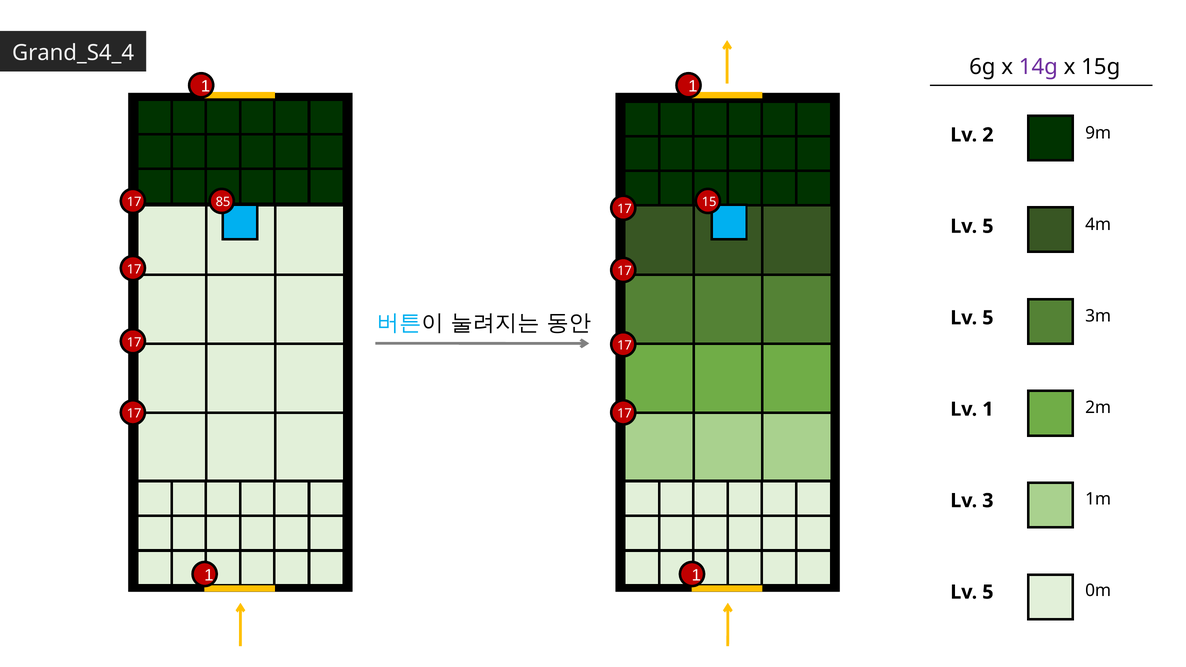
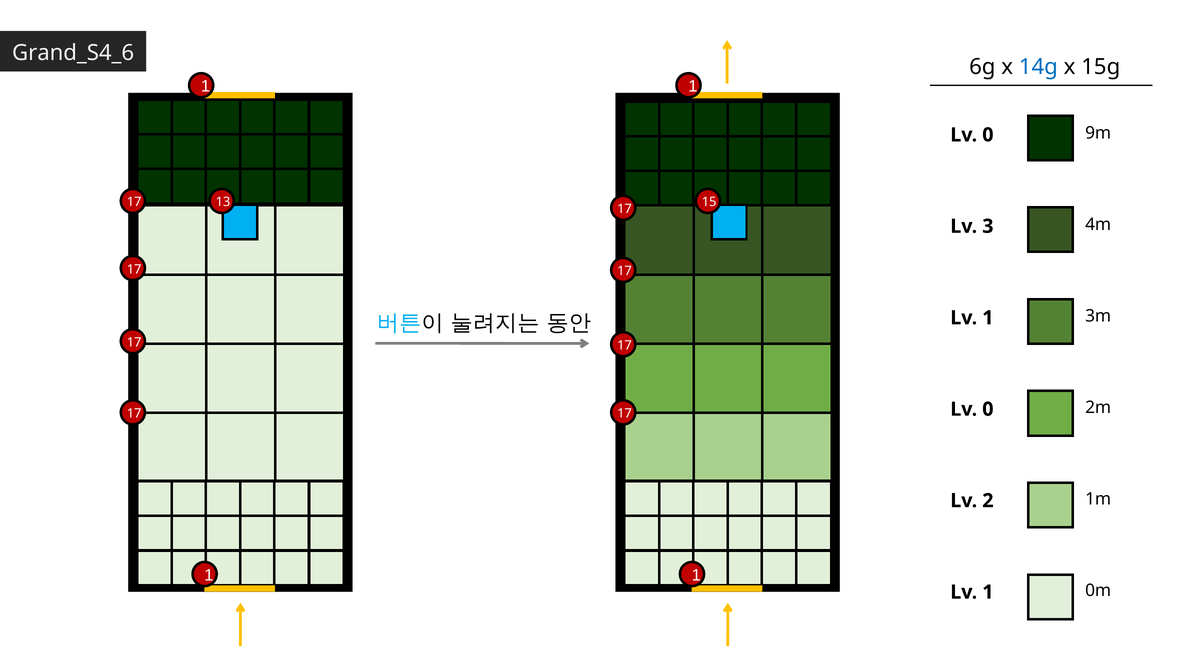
Grand_S4_4: Grand_S4_4 -> Grand_S4_6
14g colour: purple -> blue
2 at (988, 135): 2 -> 0
85: 85 -> 13
5 at (988, 226): 5 -> 3
5 at (988, 318): 5 -> 1
1 at (988, 409): 1 -> 0
3: 3 -> 2
5 at (988, 592): 5 -> 1
